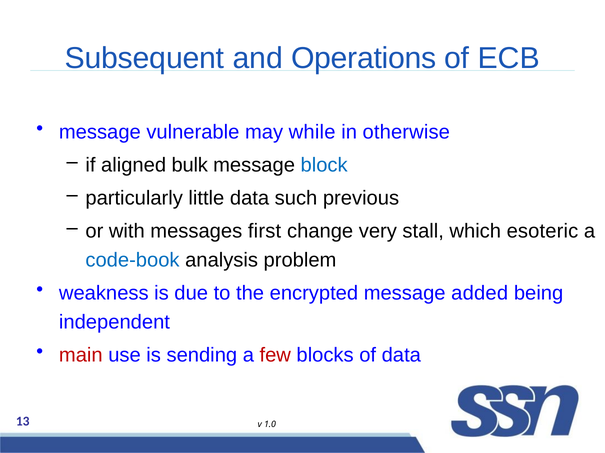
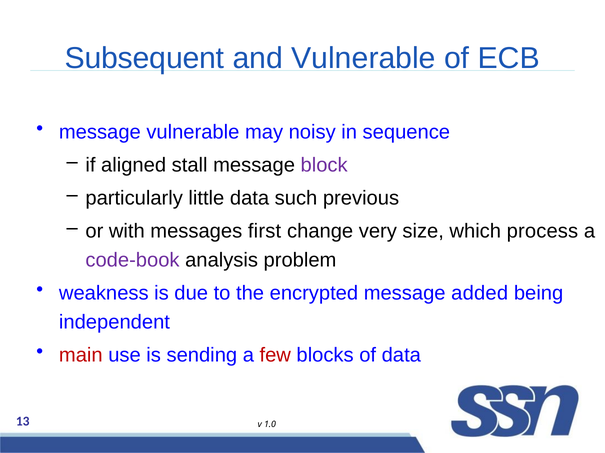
and Operations: Operations -> Vulnerable
while: while -> noisy
otherwise: otherwise -> sequence
bulk: bulk -> stall
block colour: blue -> purple
stall: stall -> size
esoteric: esoteric -> process
code-book colour: blue -> purple
